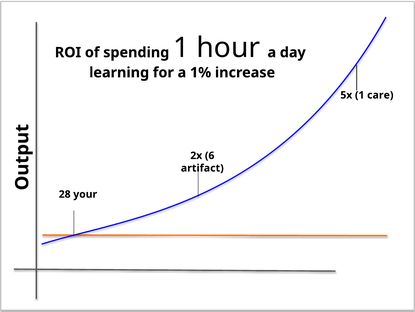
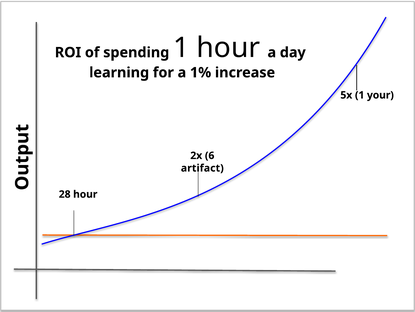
care: care -> your
28 your: your -> hour
